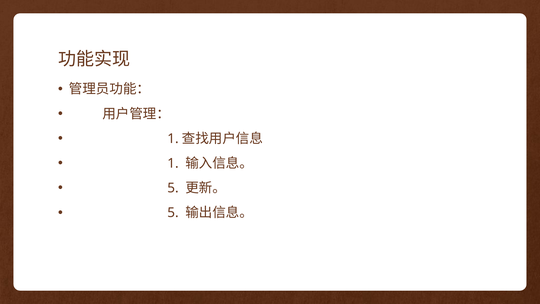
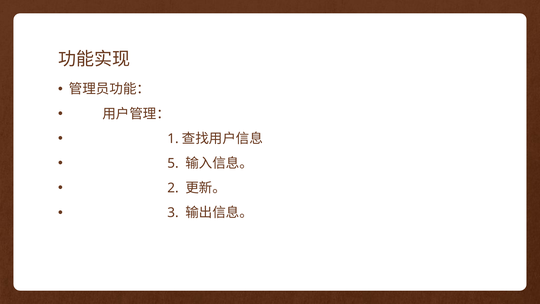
1 at (173, 163): 1 -> 5
5 at (173, 188): 5 -> 2
5 at (173, 213): 5 -> 3
